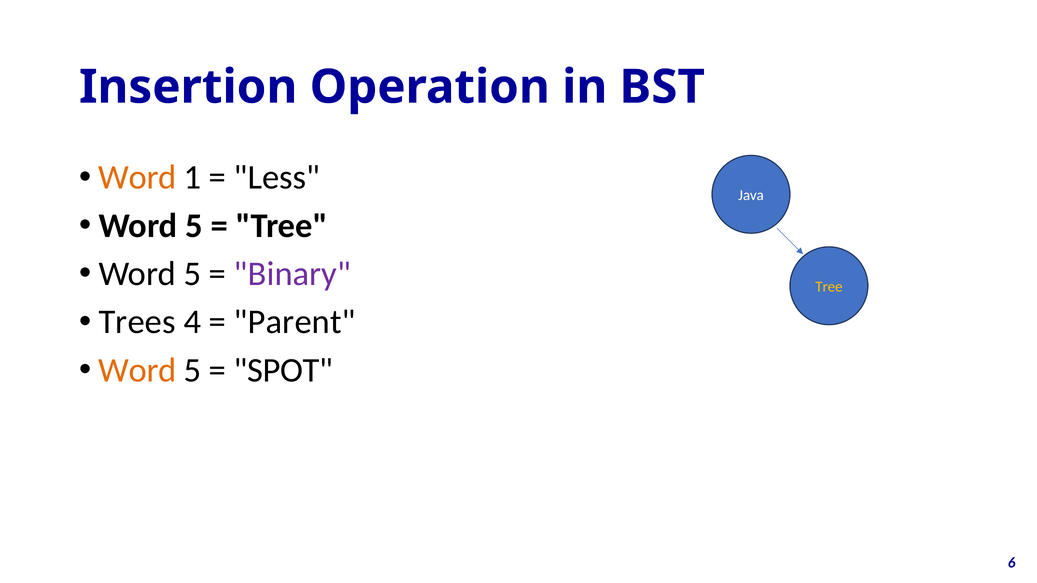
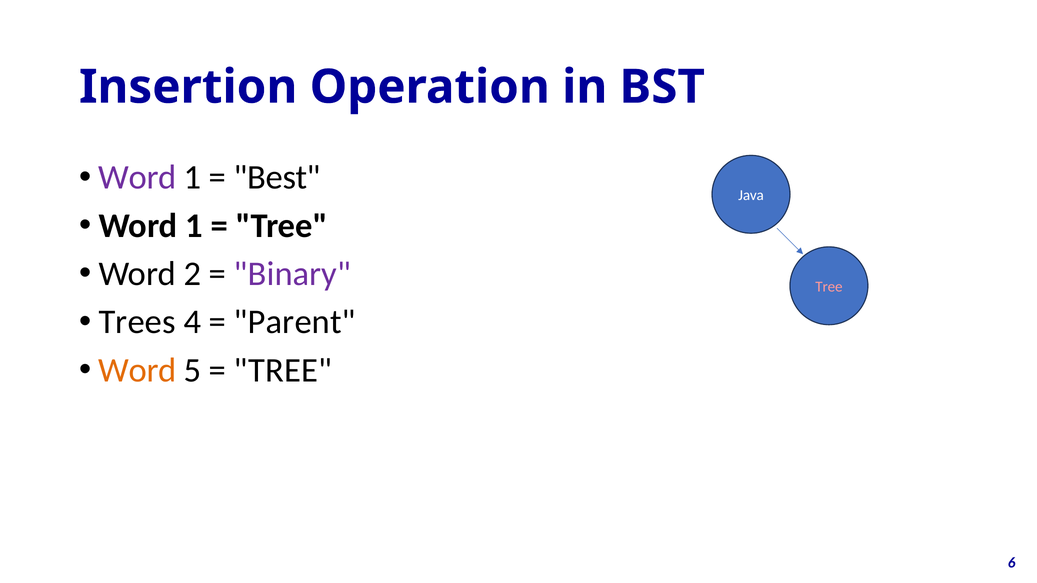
Word at (137, 178) colour: orange -> purple
Less: Less -> Best
5 at (194, 226): 5 -> 1
5 at (192, 274): 5 -> 2
Tree at (829, 287) colour: yellow -> pink
SPOT at (283, 370): SPOT -> TREE
